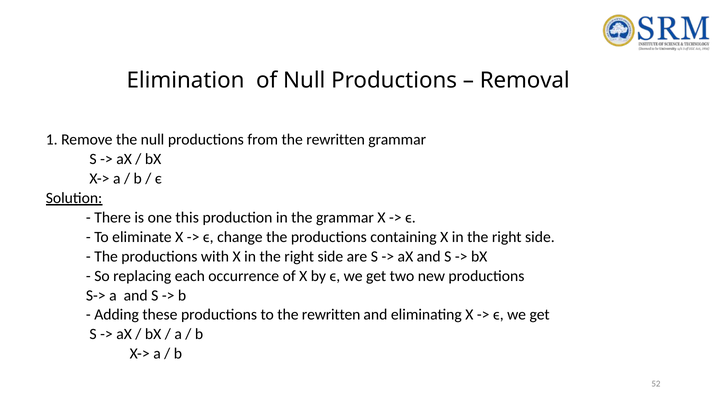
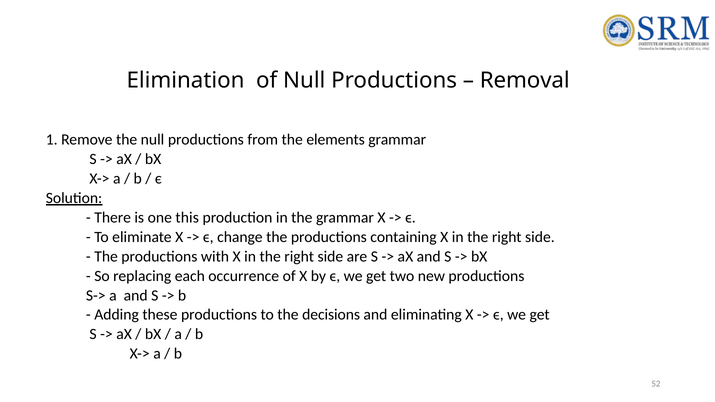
from the rewritten: rewritten -> elements
to the rewritten: rewritten -> decisions
